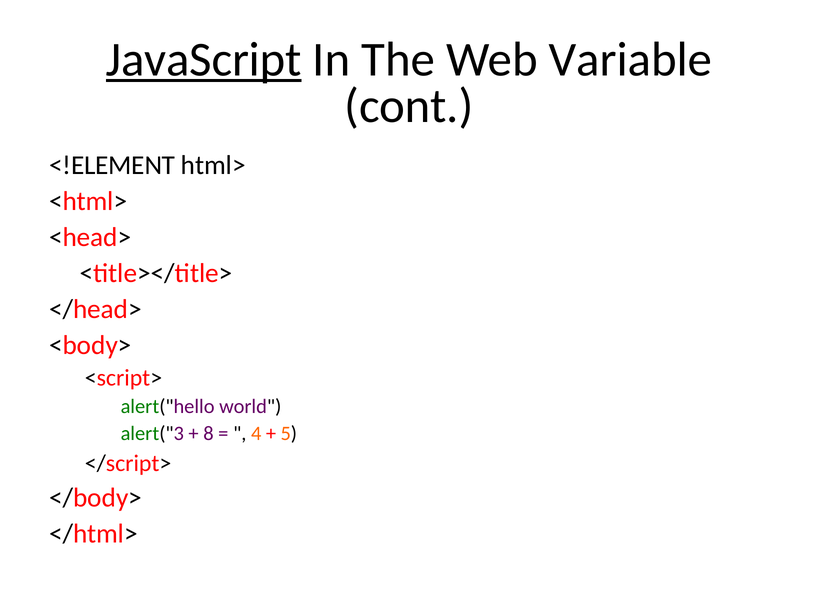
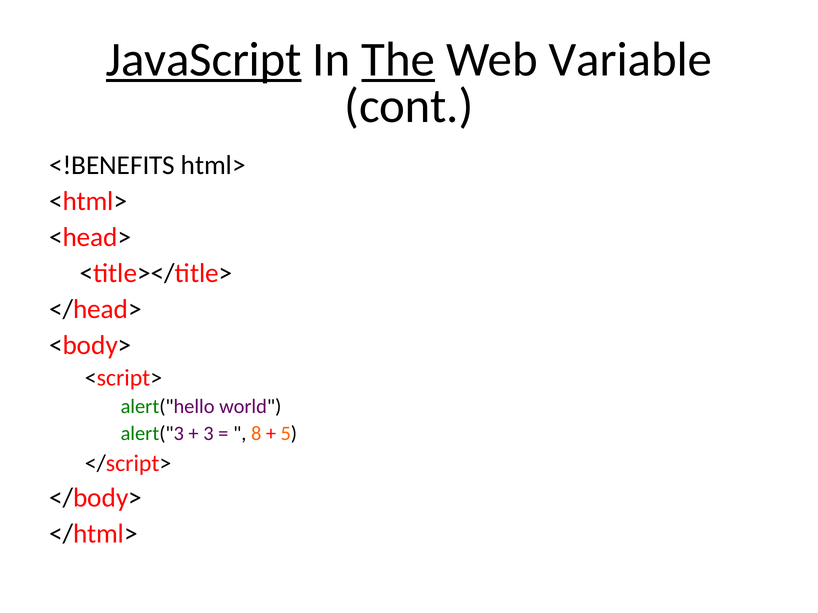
The underline: none -> present
<!ELEMENT: <!ELEMENT -> <!BENEFITS
8: 8 -> 3
4: 4 -> 8
